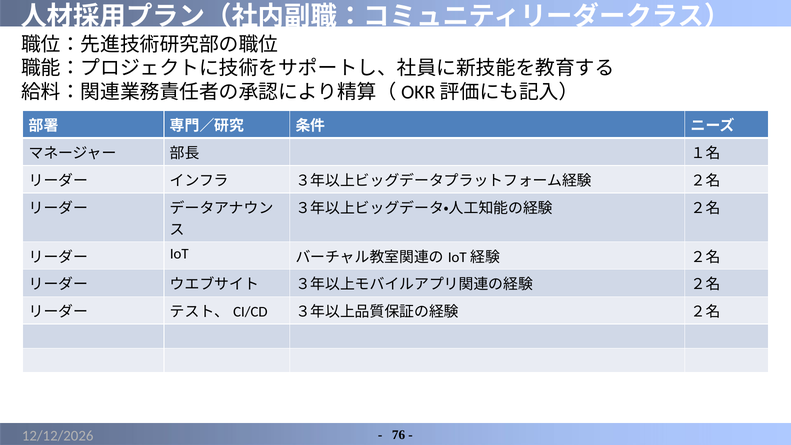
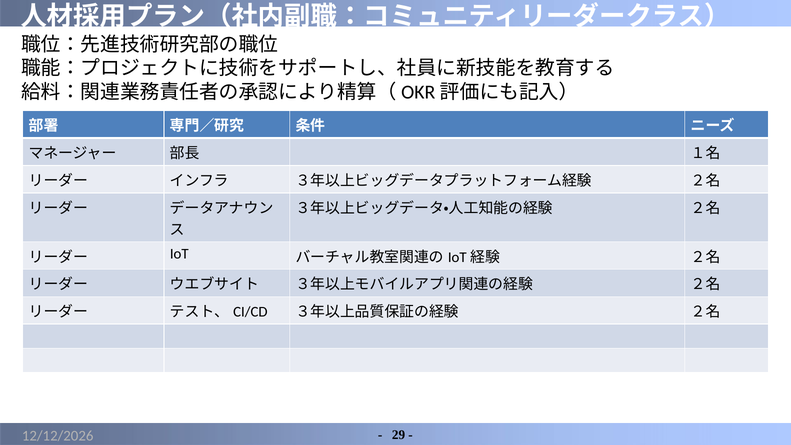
76: 76 -> 29
